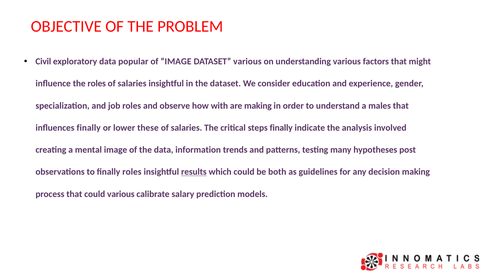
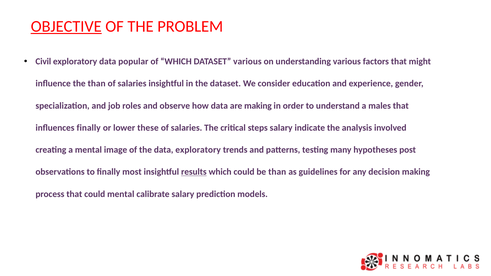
OBJECTIVE underline: none -> present
of IMAGE: IMAGE -> WHICH
the roles: roles -> than
how with: with -> data
steps finally: finally -> salary
data information: information -> exploratory
finally roles: roles -> most
be both: both -> than
could various: various -> mental
